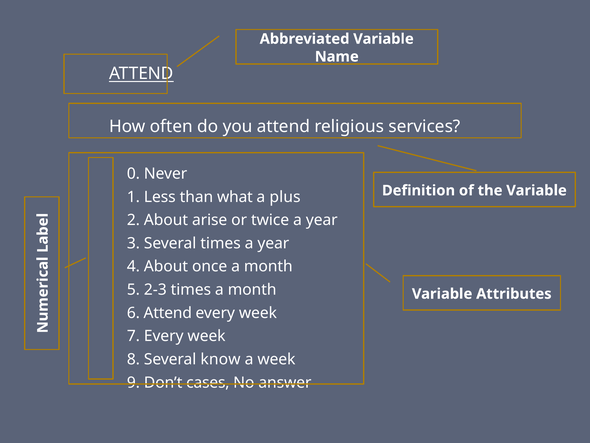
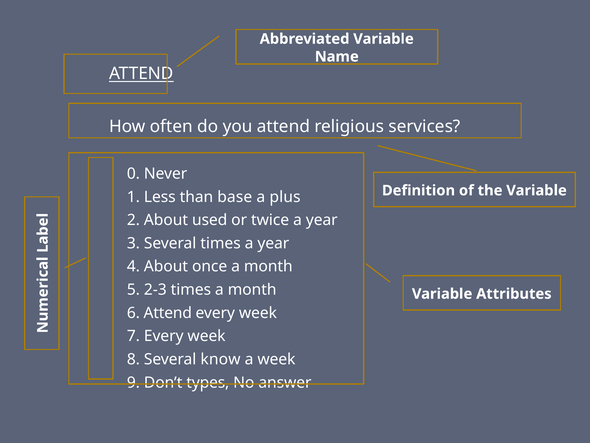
what: what -> base
arise: arise -> used
cases: cases -> types
